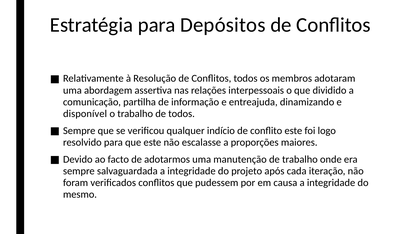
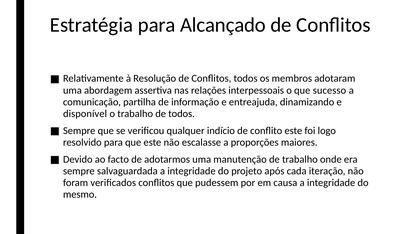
Depósitos: Depósitos -> Alcançado
dividido: dividido -> sucesso
